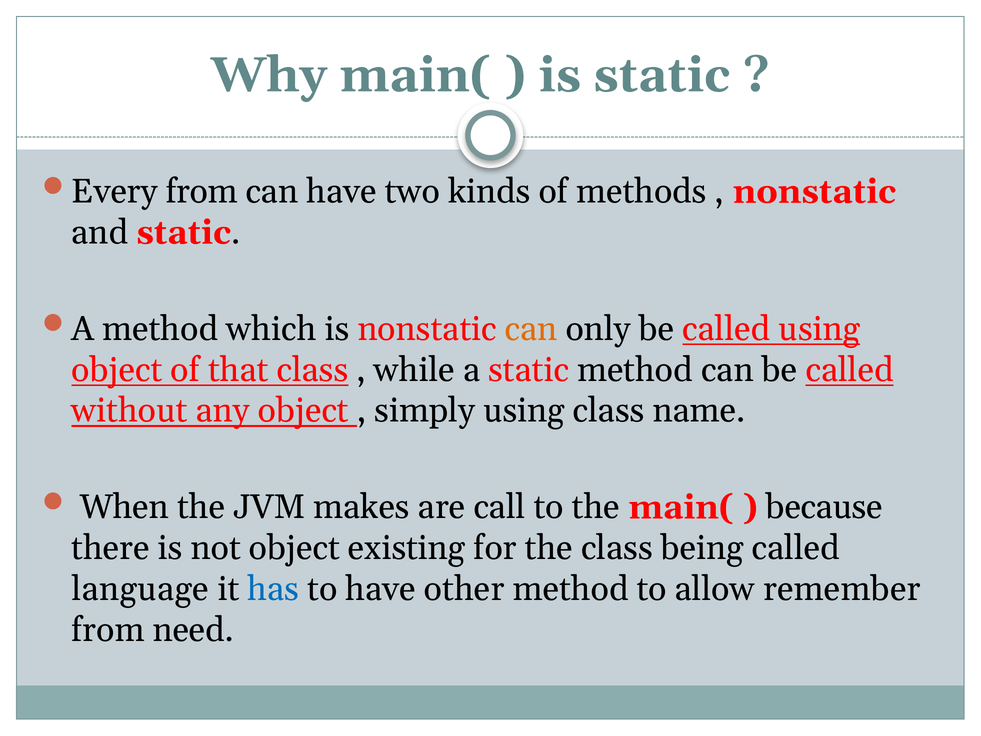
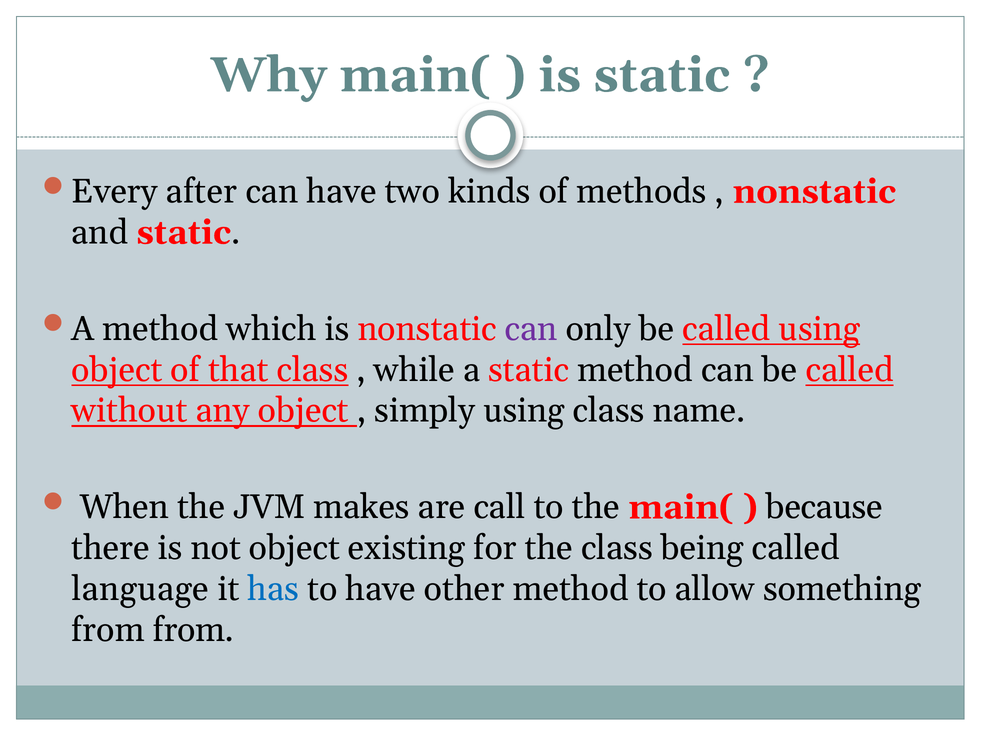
Every from: from -> after
can at (531, 329) colour: orange -> purple
remember: remember -> something
from need: need -> from
